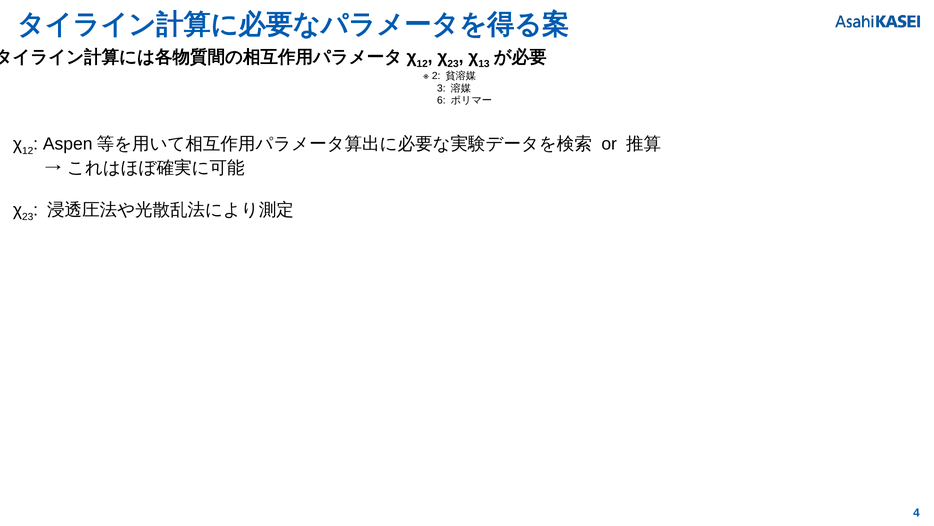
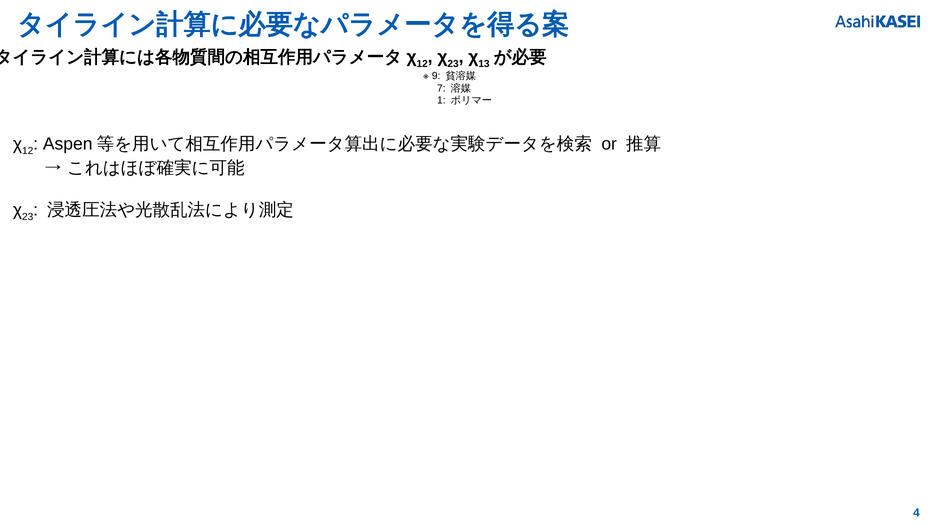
2: 2 -> 9
3: 3 -> 7
6: 6 -> 1
